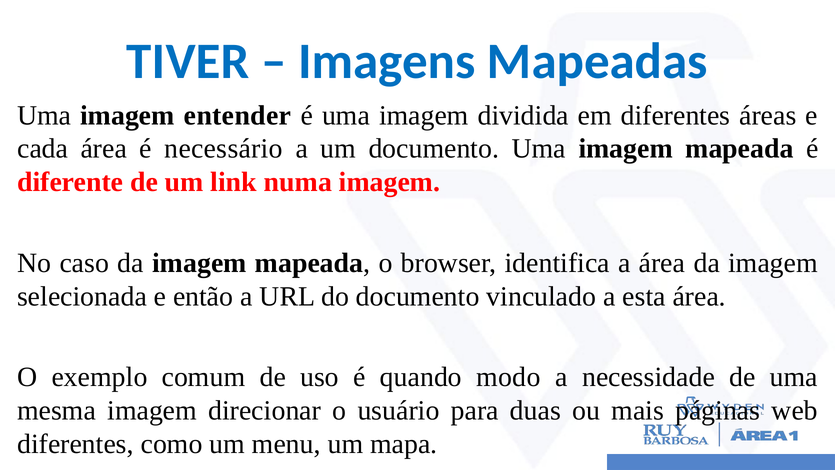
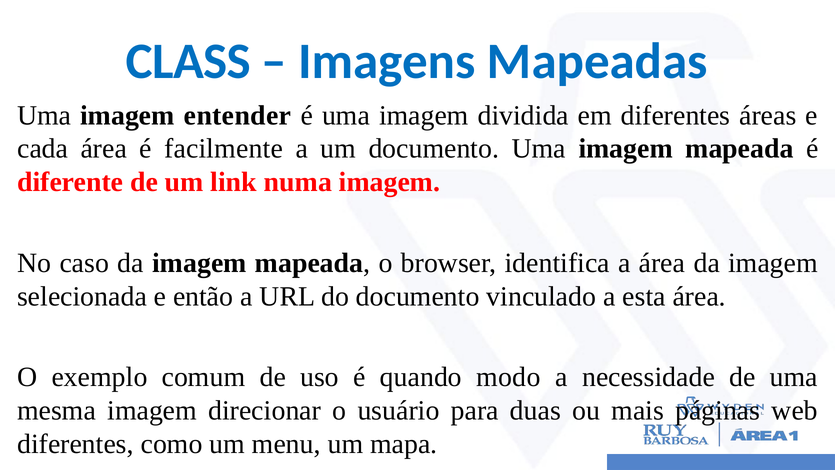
TIVER: TIVER -> CLASS
necessário: necessário -> facilmente
